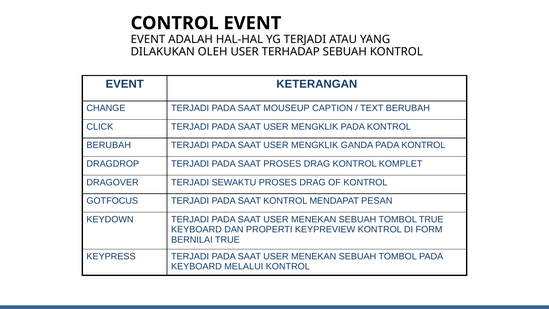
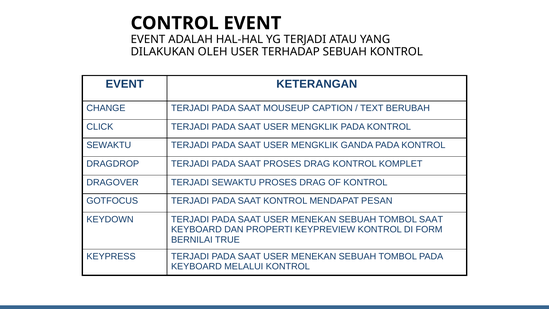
BERUBAH at (109, 145): BERUBAH -> SEWAKTU
TOMBOL TRUE: TRUE -> SAAT
